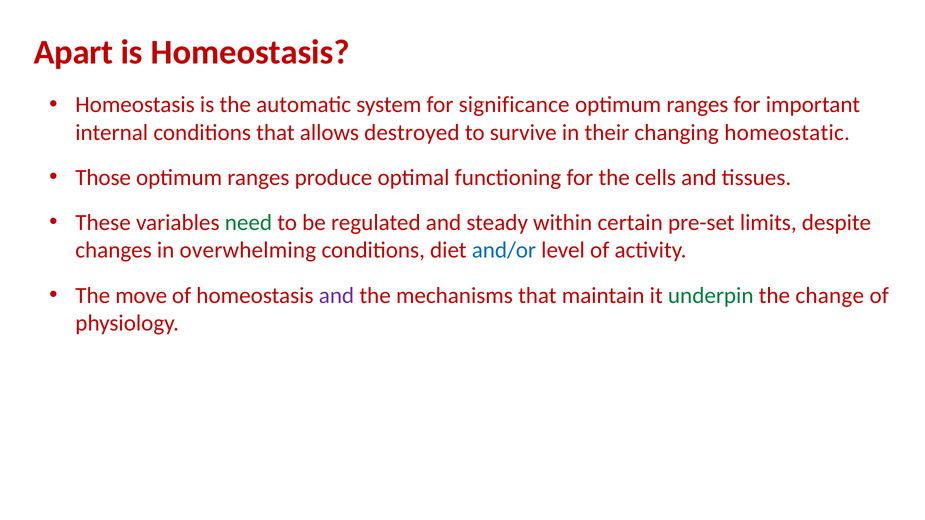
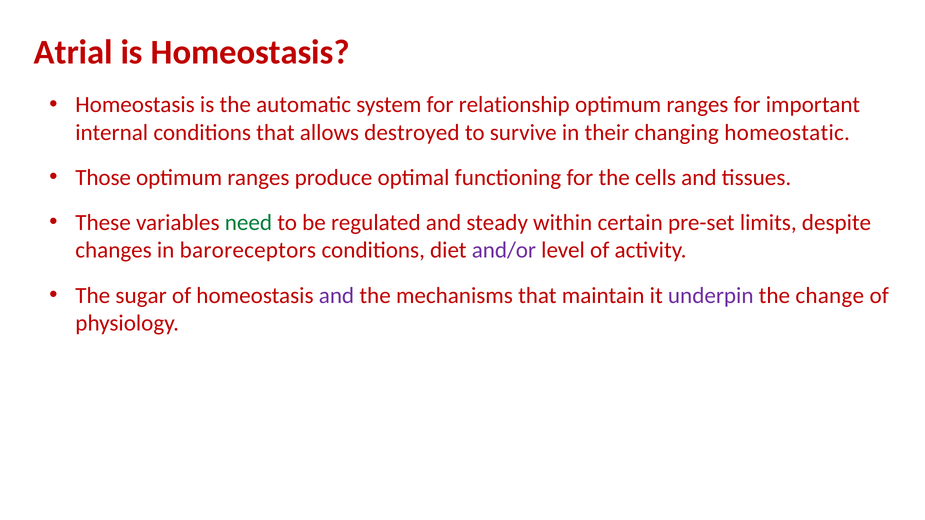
Apart: Apart -> Atrial
significance: significance -> relationship
overwhelming: overwhelming -> baroreceptors
and/or colour: blue -> purple
move: move -> sugar
underpin colour: green -> purple
